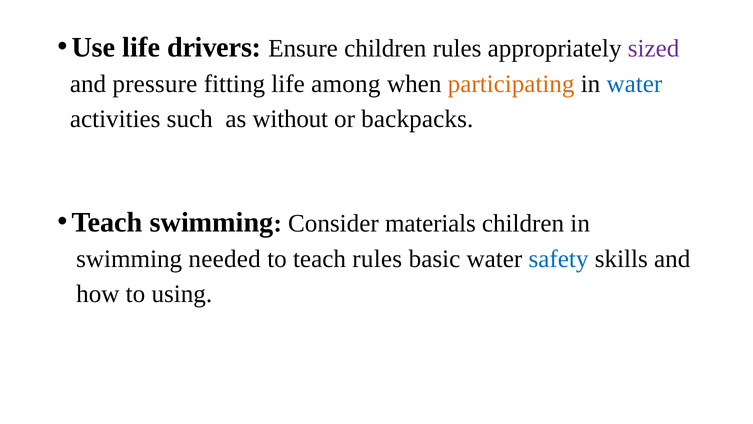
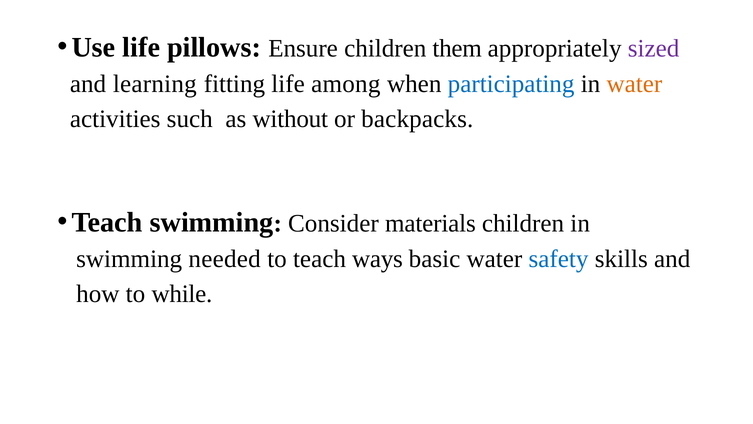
drivers: drivers -> pillows
children rules: rules -> them
pressure: pressure -> learning
participating colour: orange -> blue
water at (634, 84) colour: blue -> orange
teach rules: rules -> ways
using: using -> while
